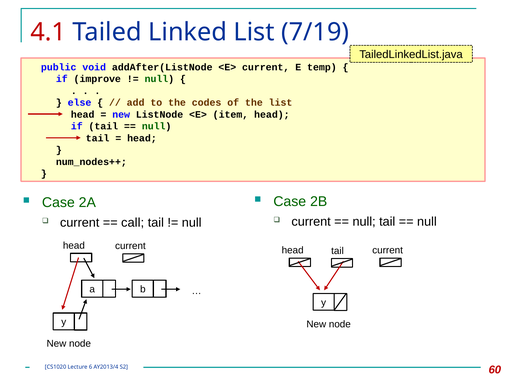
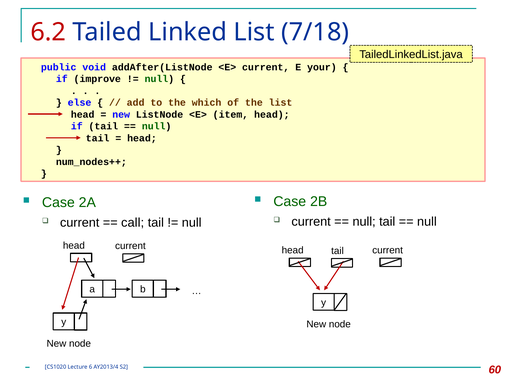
4.1: 4.1 -> 6.2
7/19: 7/19 -> 7/18
temp: temp -> your
codes: codes -> which
